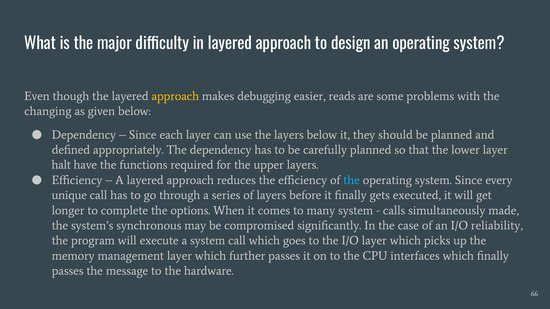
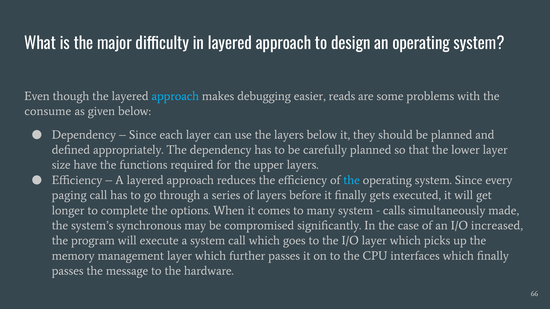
approach at (175, 96) colour: yellow -> light blue
changing: changing -> consume
halt: halt -> size
unique: unique -> paging
reliability: reliability -> increased
